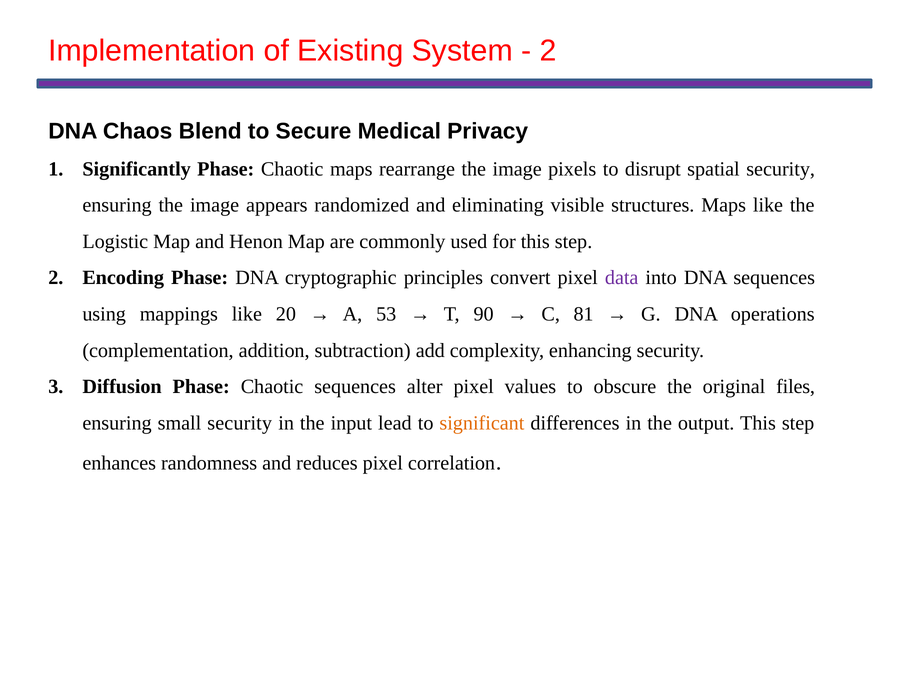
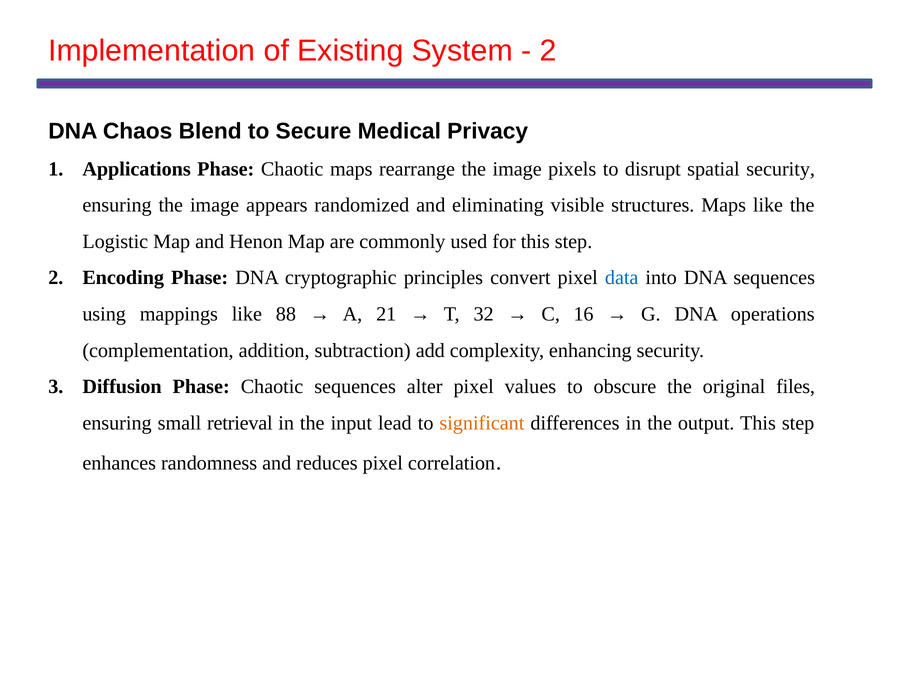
Significantly: Significantly -> Applications
data colour: purple -> blue
20: 20 -> 88
53: 53 -> 21
90: 90 -> 32
81: 81 -> 16
small security: security -> retrieval
